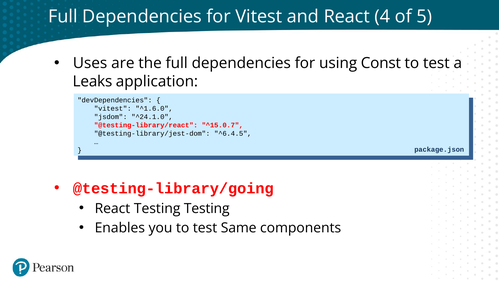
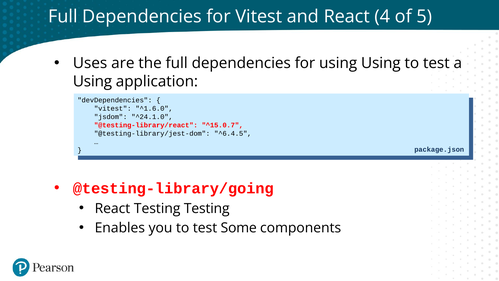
using Const: Const -> Using
Leaks at (92, 81): Leaks -> Using
Same: Same -> Some
